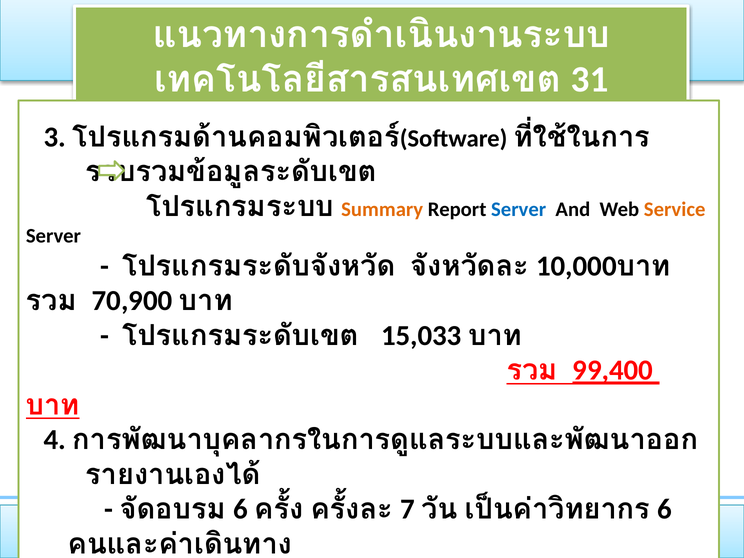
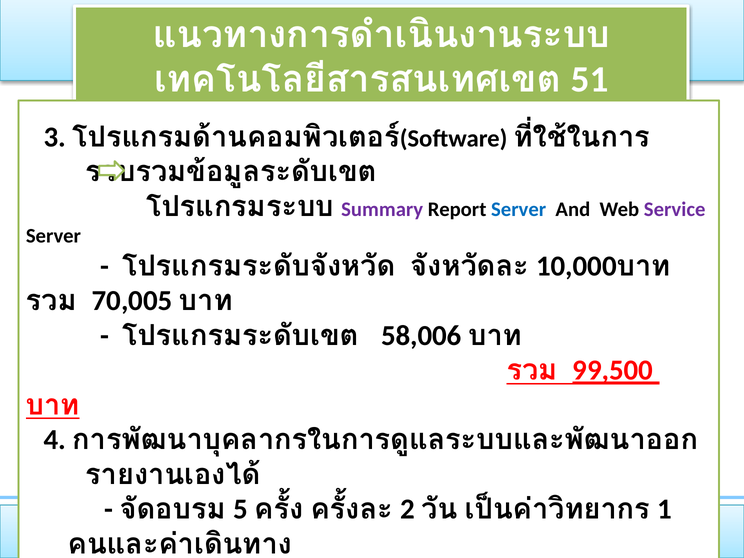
31: 31 -> 51
Summary colour: orange -> purple
Service colour: orange -> purple
70,900: 70,900 -> 70,005
15,033: 15,033 -> 58,006
99,400: 99,400 -> 99,500
6 at (240, 509): 6 -> 5
7: 7 -> 2
6 at (665, 509): 6 -> 1
